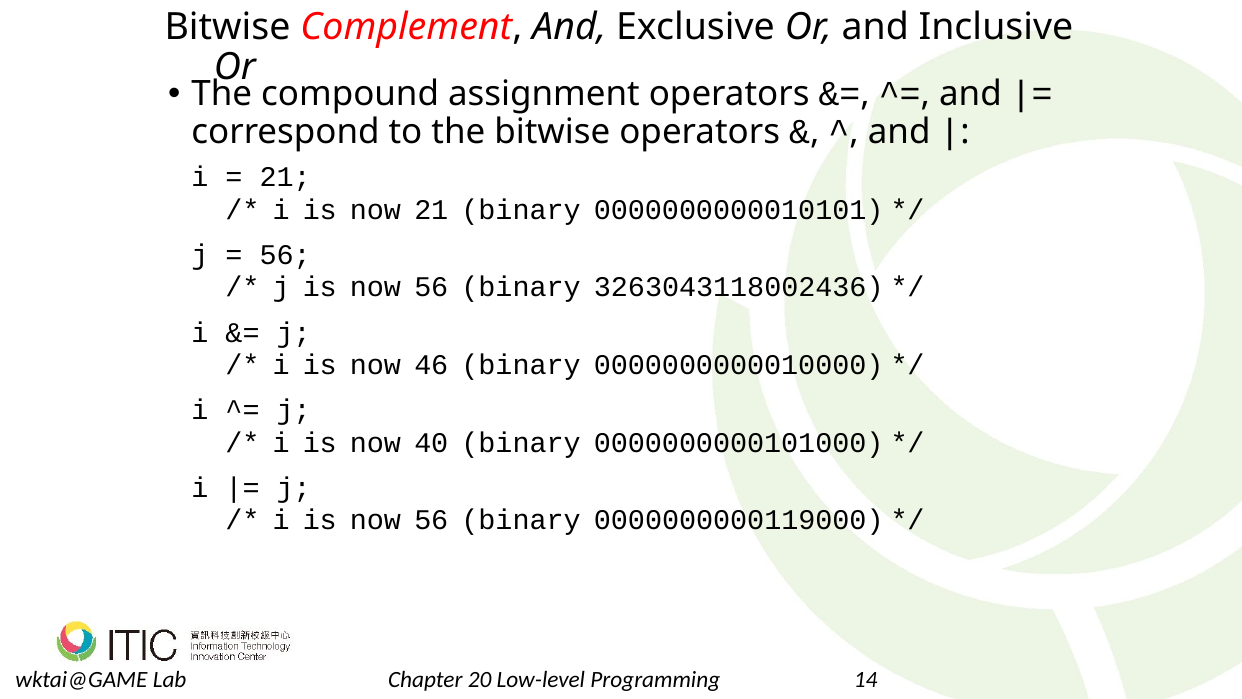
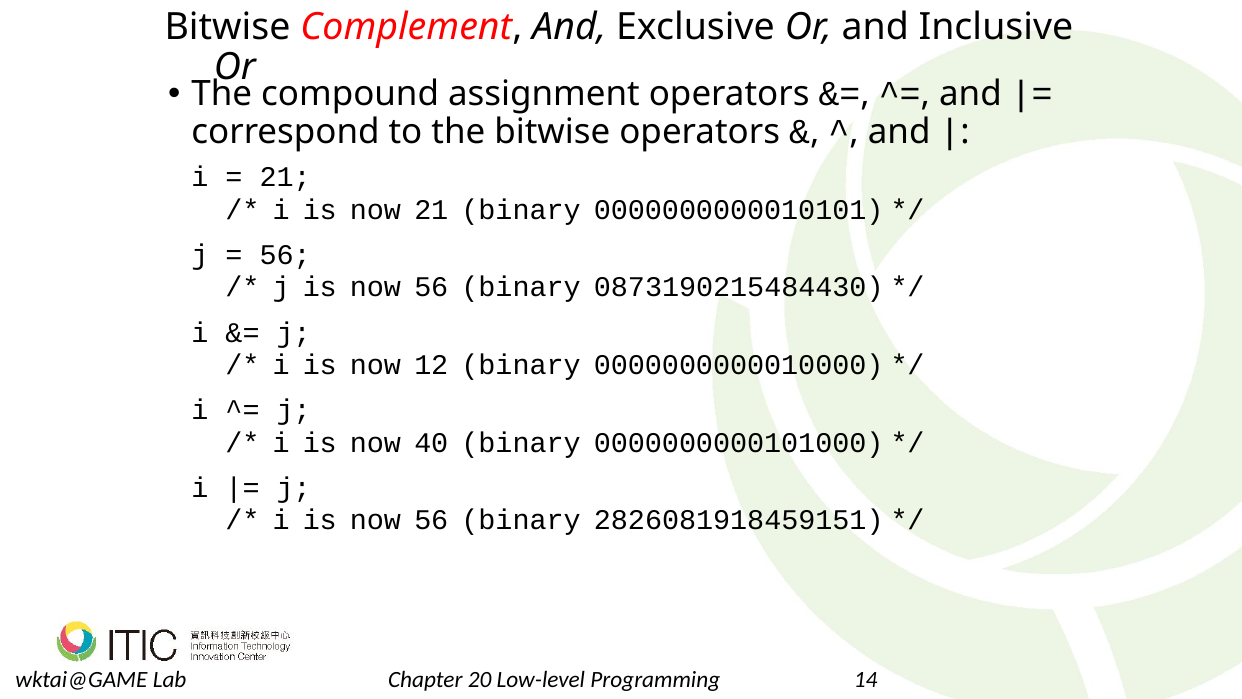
3263043118002436: 3263043118002436 -> 0873190215484430
46: 46 -> 12
0000000000119000: 0000000000119000 -> 2826081918459151
